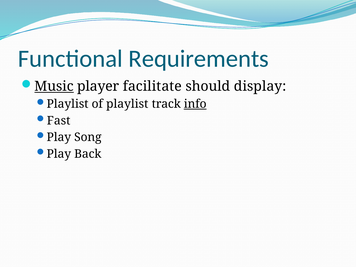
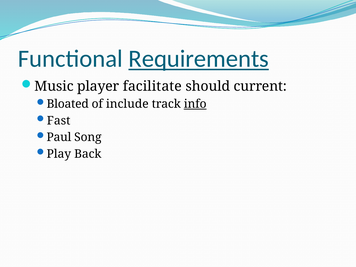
Requirements underline: none -> present
Music underline: present -> none
display: display -> current
Playlist at (68, 104): Playlist -> Bloated
of playlist: playlist -> include
Play at (59, 137): Play -> Paul
